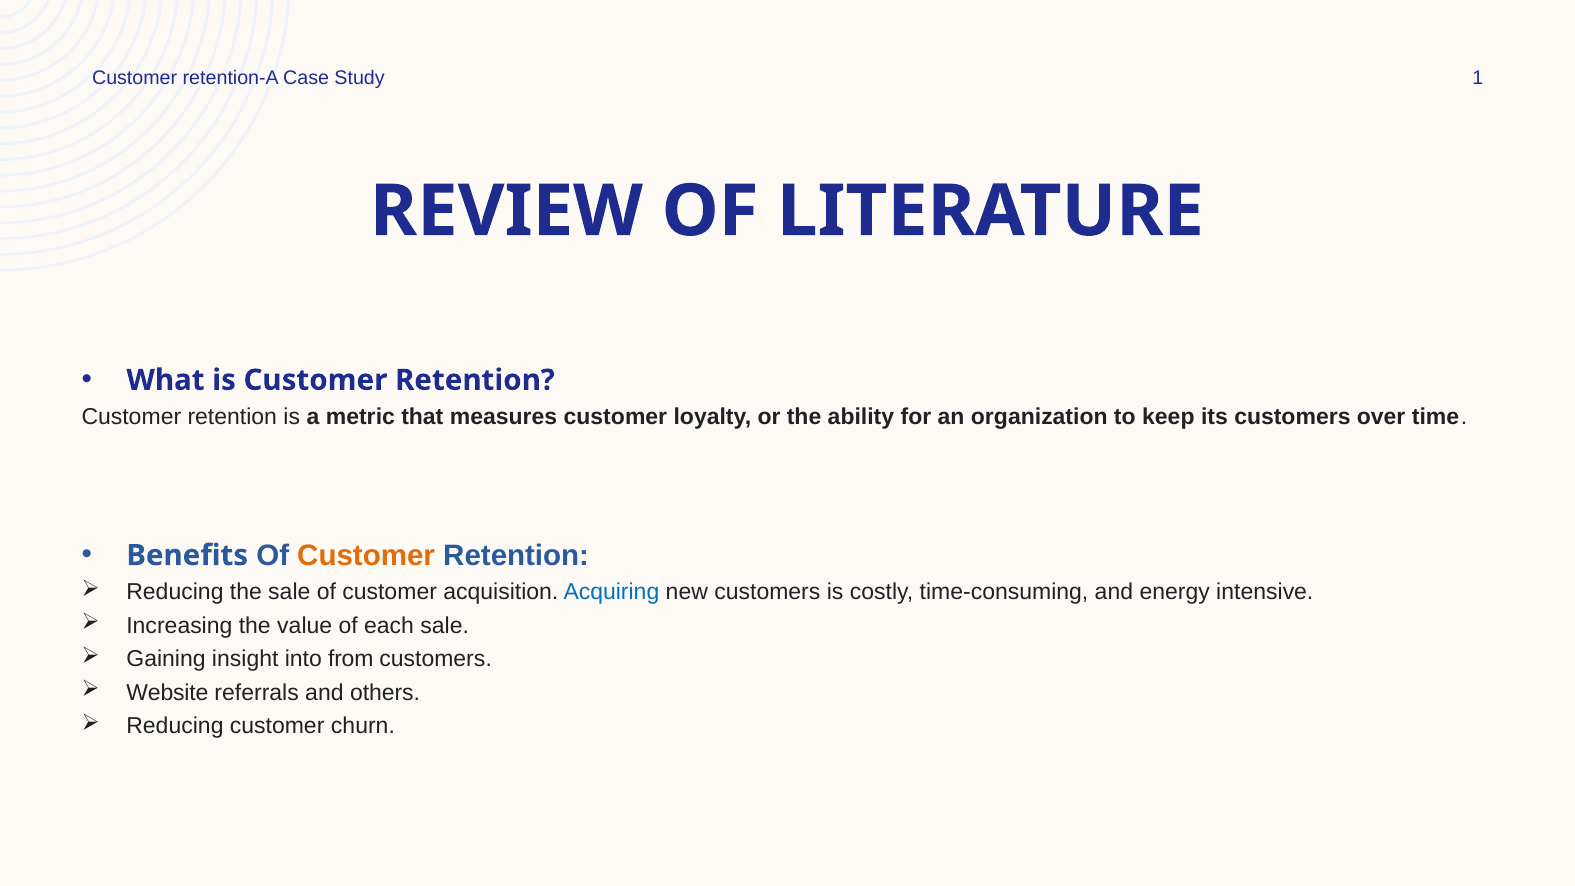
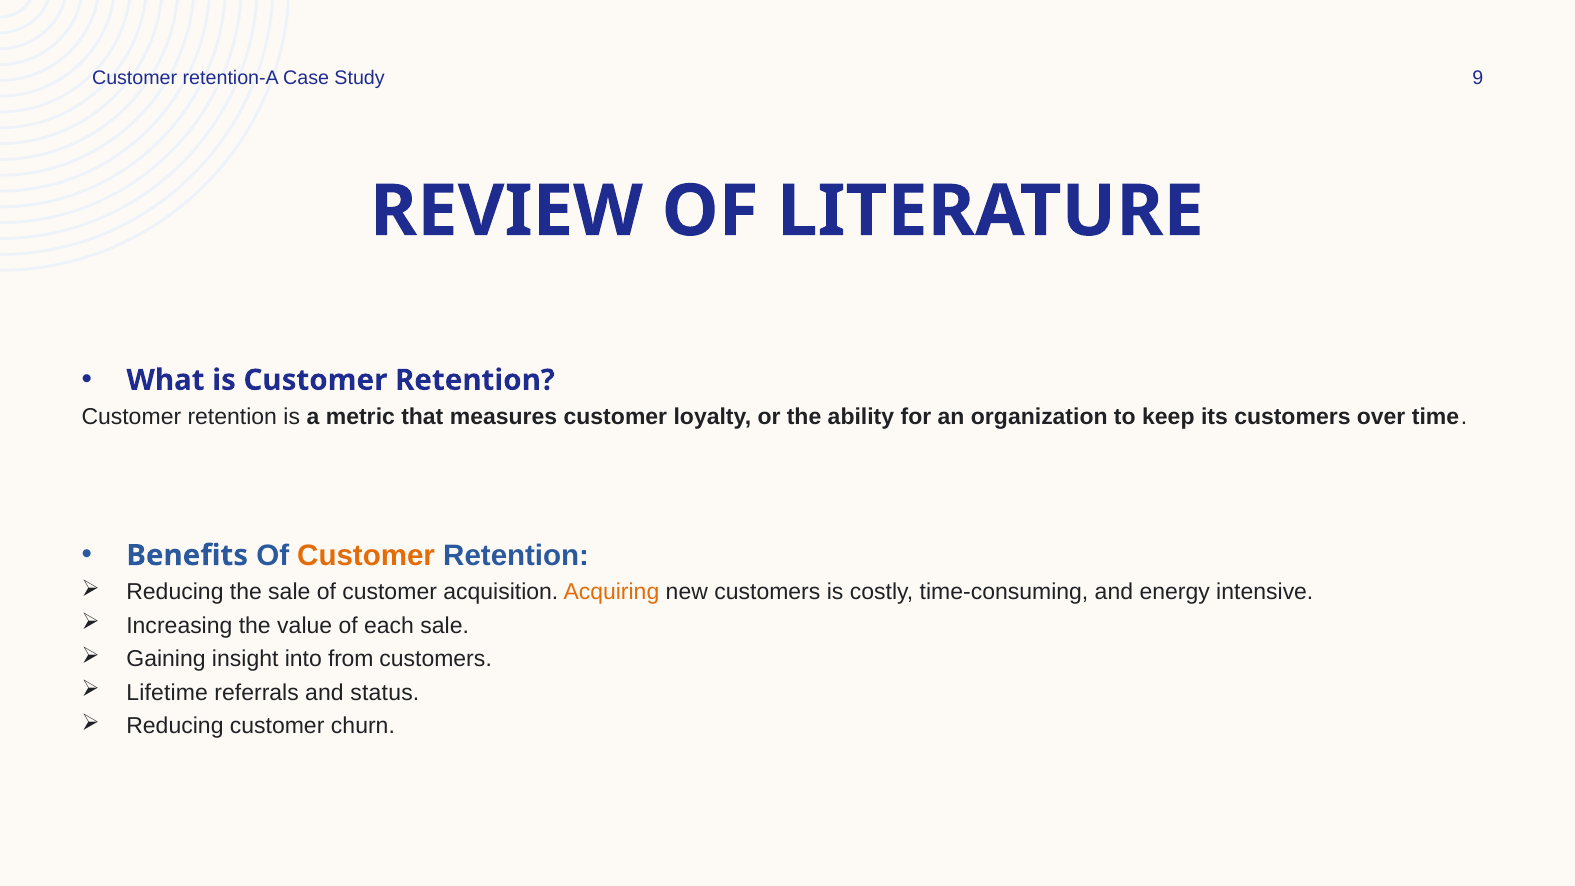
1: 1 -> 9
Acquiring colour: blue -> orange
Website: Website -> Lifetime
others: others -> status
